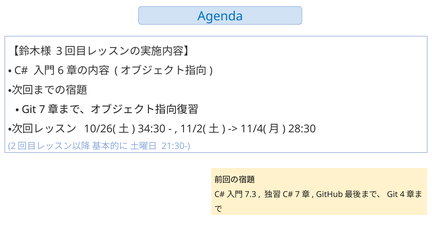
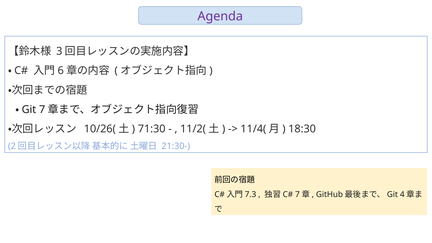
Agenda colour: blue -> purple
34:30: 34:30 -> 71:30
28:30: 28:30 -> 18:30
